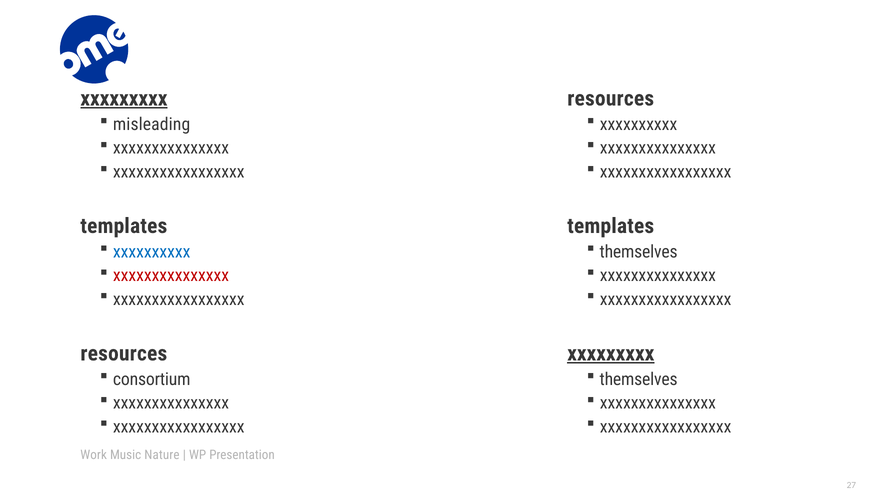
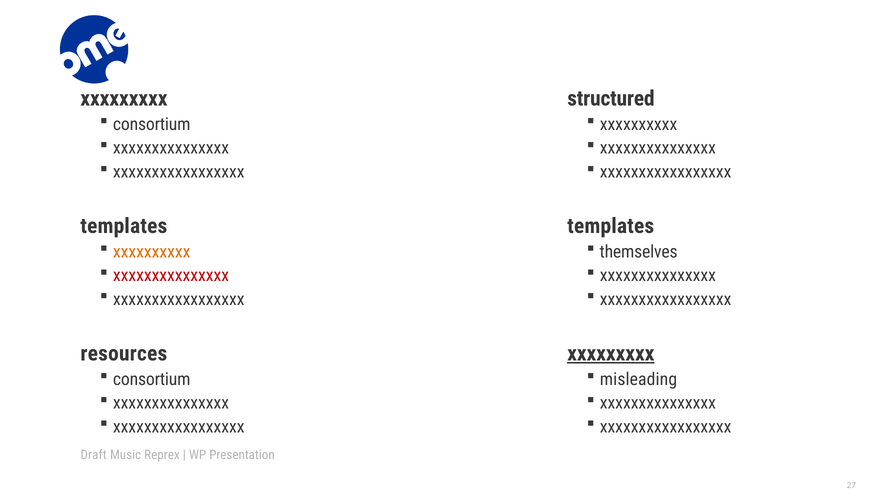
xxxxxxxxx at (124, 98) underline: present -> none
resources at (611, 98): resources -> structured
misleading at (152, 124): misleading -> consortium
xxxxxxxxxx at (152, 252) colour: blue -> orange
themselves at (639, 379): themselves -> misleading
Work: Work -> Draft
Nature: Nature -> Reprex
